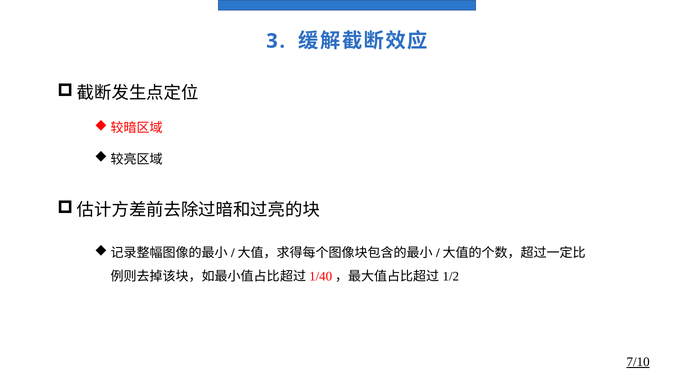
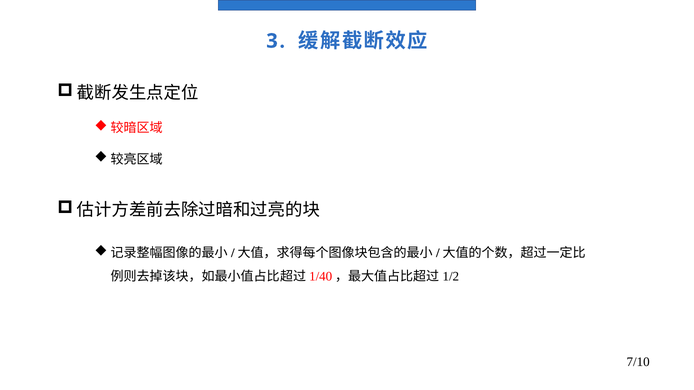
7/10 underline: present -> none
